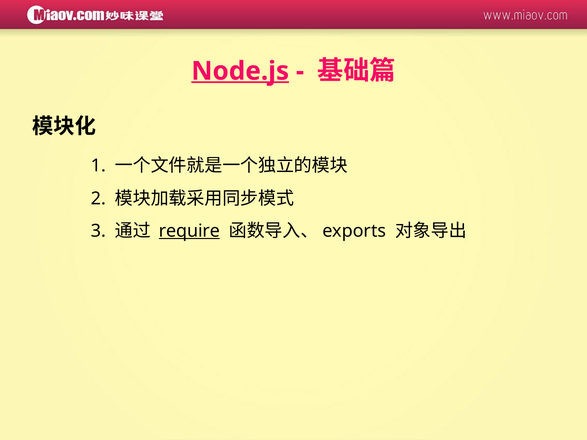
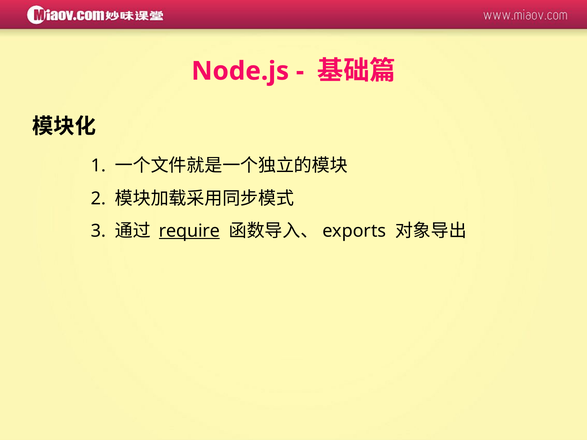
Node.js underline: present -> none
